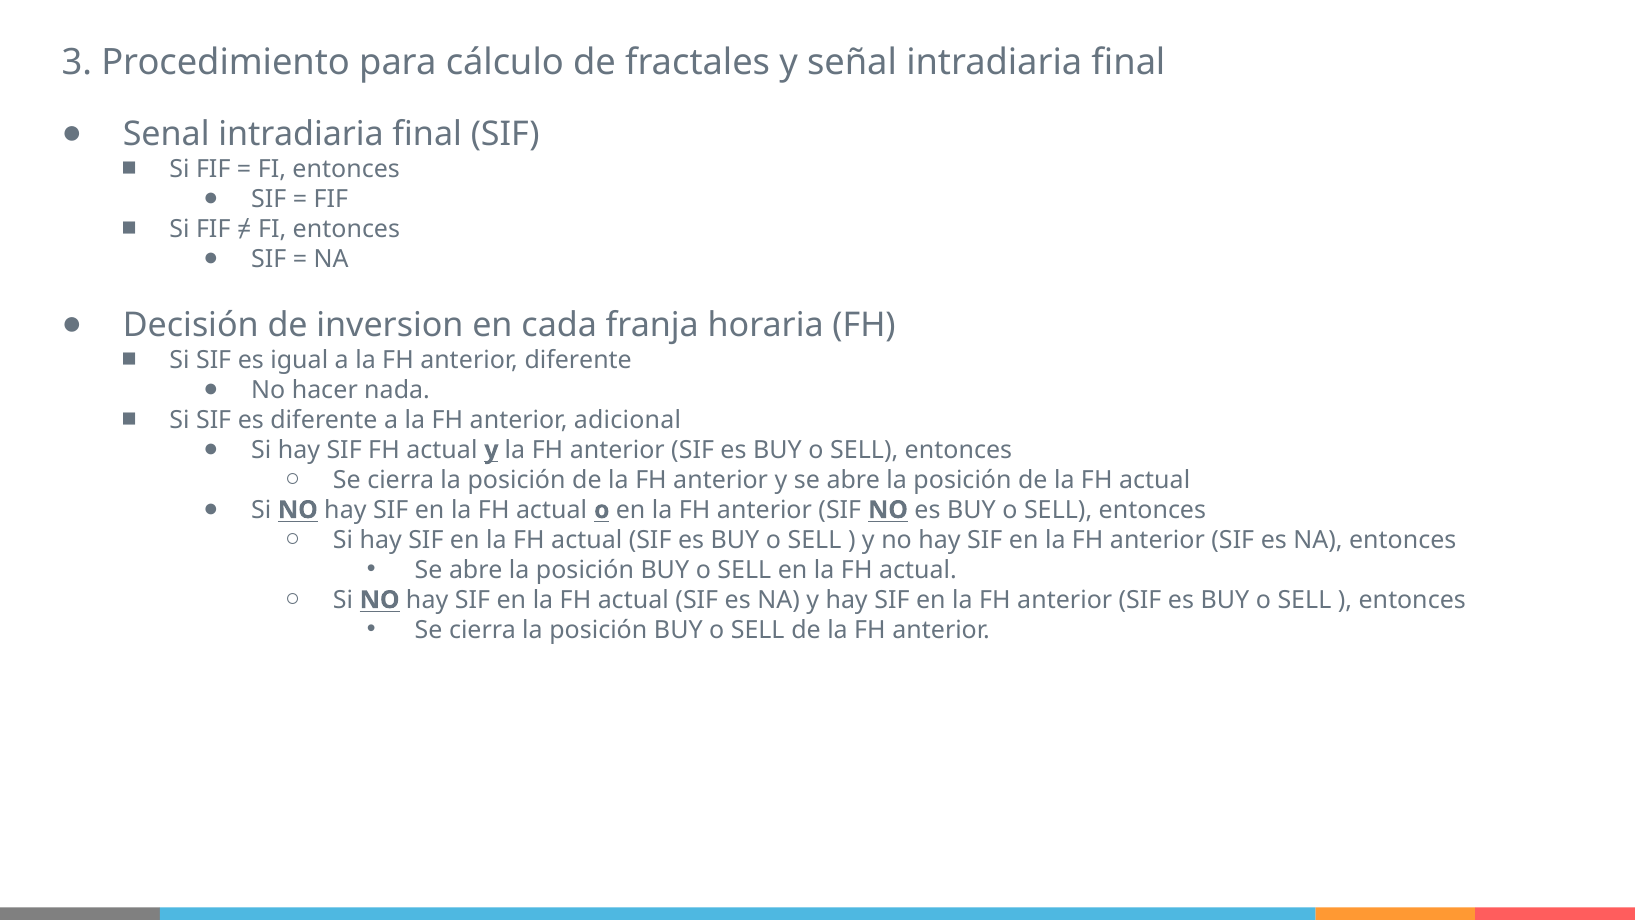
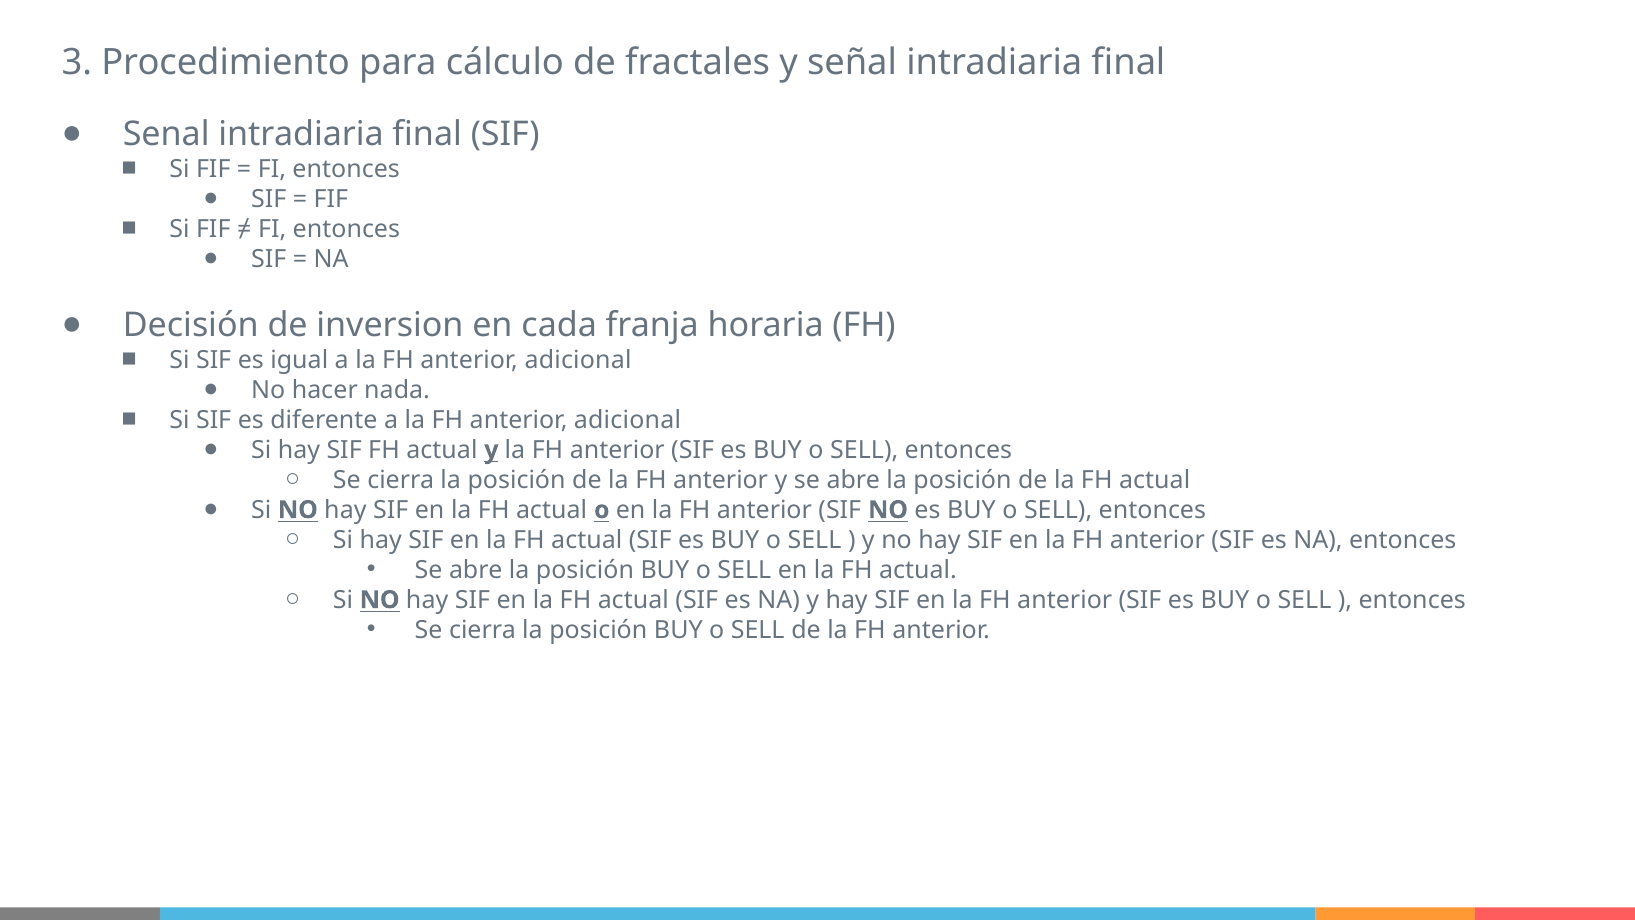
diferente at (578, 360): diferente -> adicional
